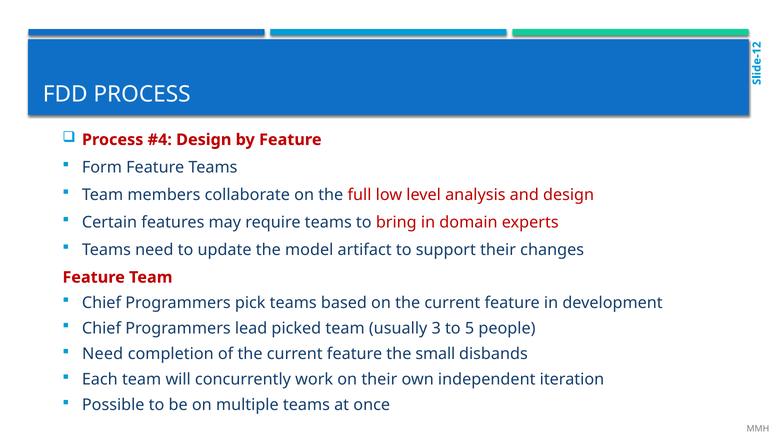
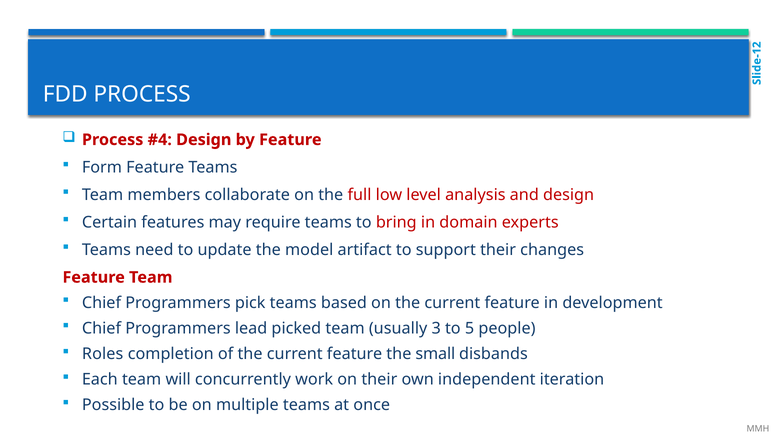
Need at (103, 354): Need -> Roles
